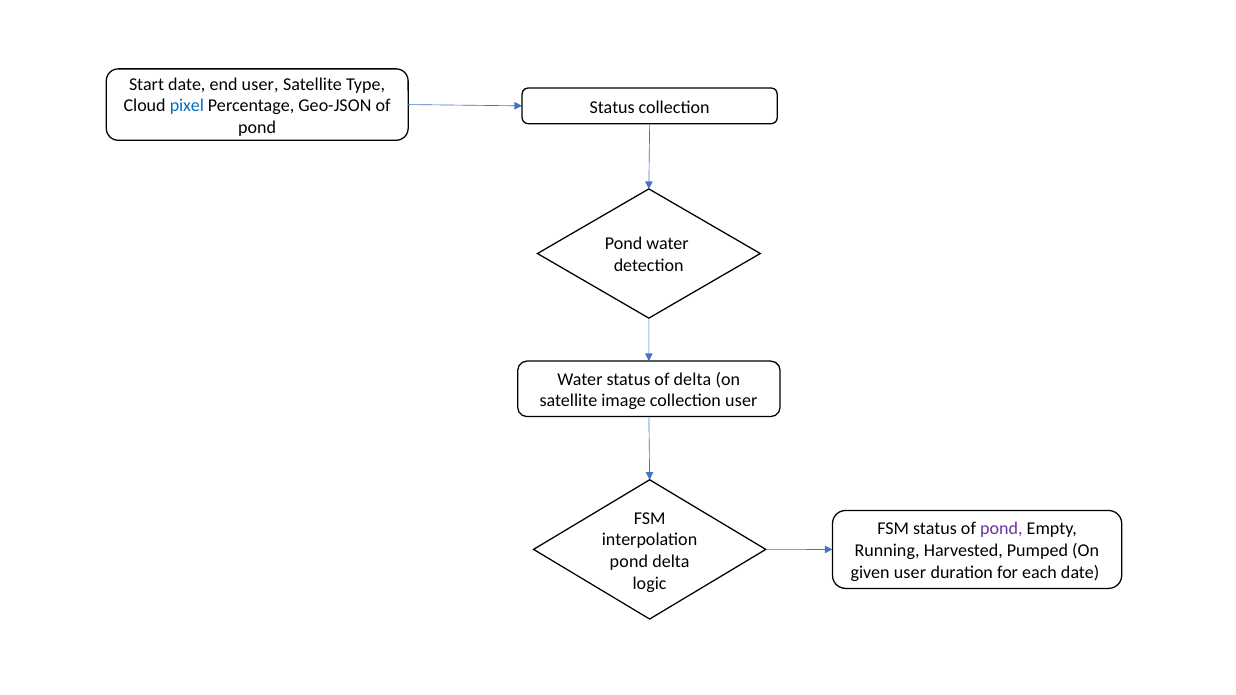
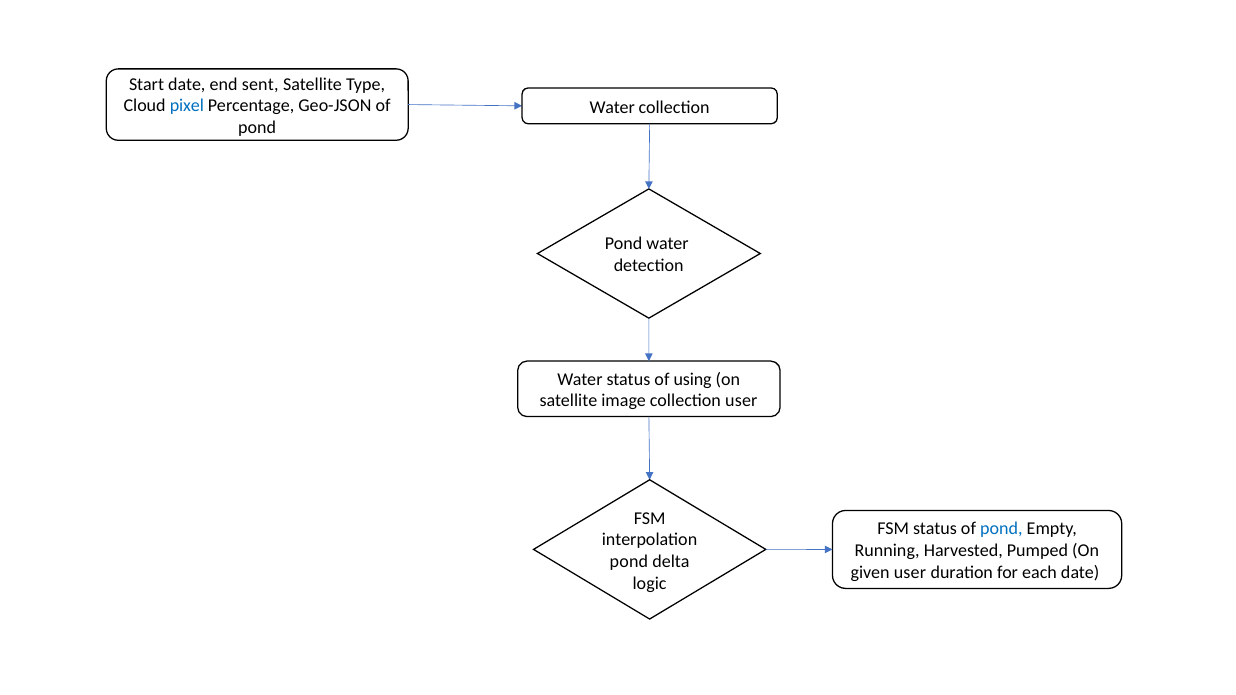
end user: user -> sent
Status at (612, 107): Status -> Water
of delta: delta -> using
pond at (1001, 529) colour: purple -> blue
